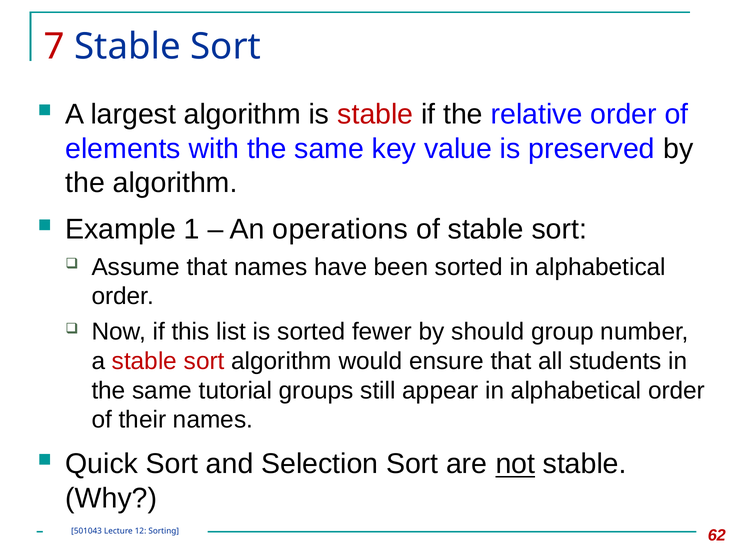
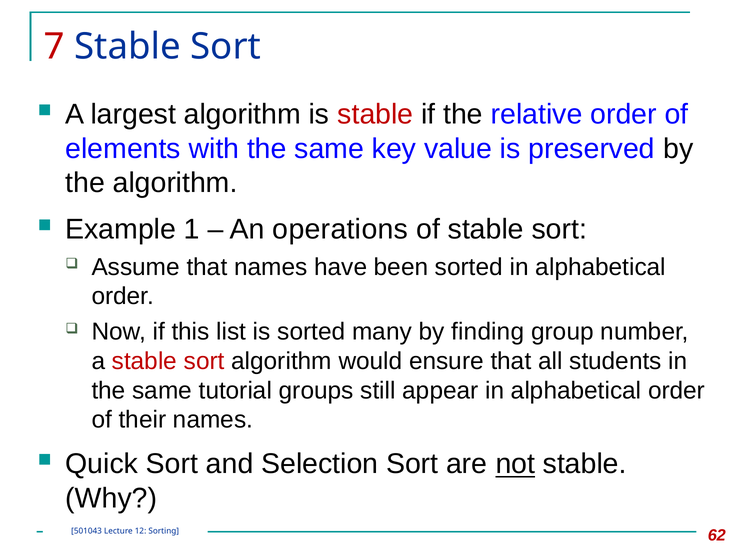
fewer: fewer -> many
should: should -> finding
